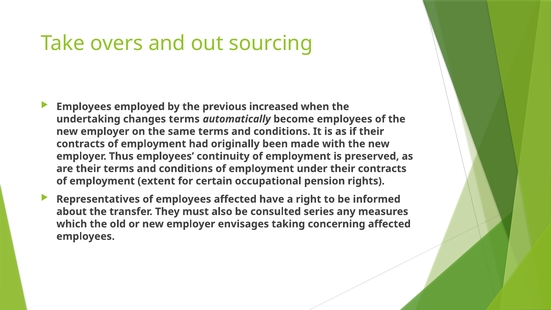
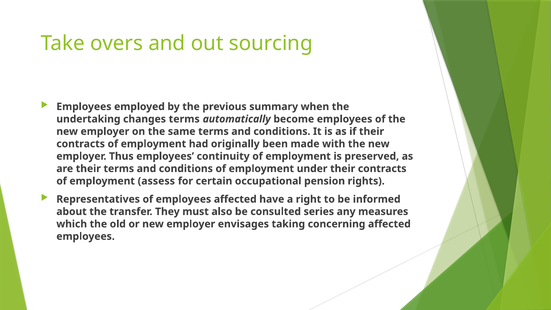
increased: increased -> summary
extent: extent -> assess
